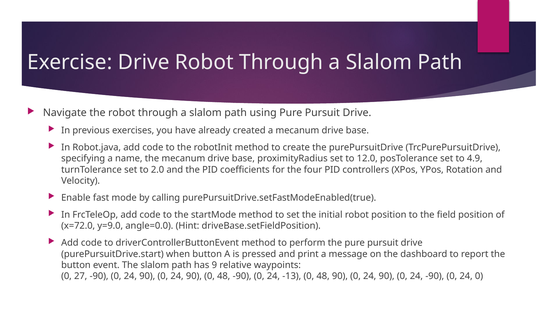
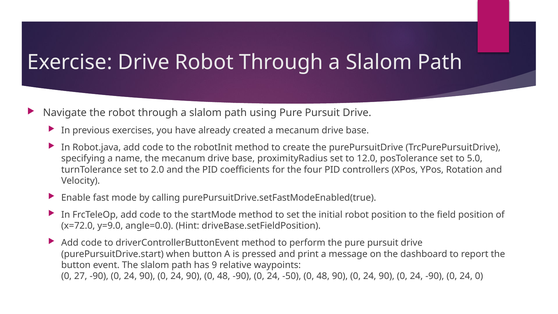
4.9: 4.9 -> 5.0
-13: -13 -> -50
